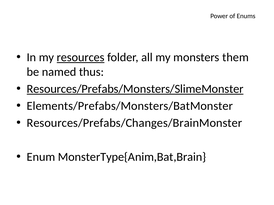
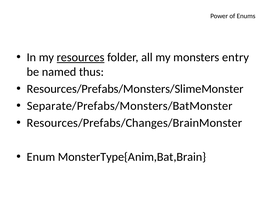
them: them -> entry
Resources/Prefabs/Monsters/SlimeMonster underline: present -> none
Elements/Prefabs/Monsters/BatMonster: Elements/Prefabs/Monsters/BatMonster -> Separate/Prefabs/Monsters/BatMonster
